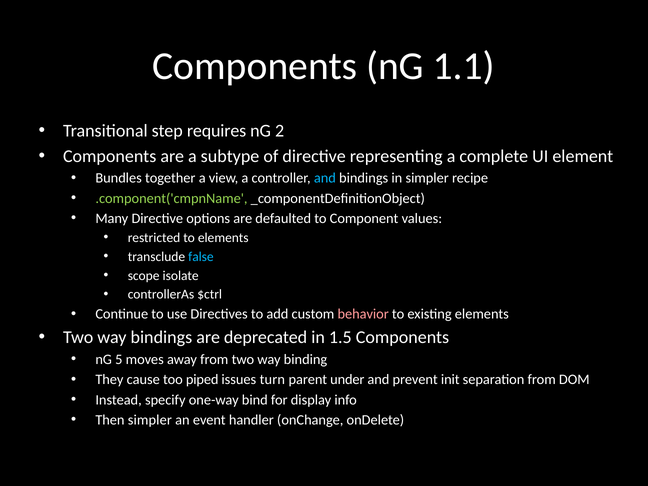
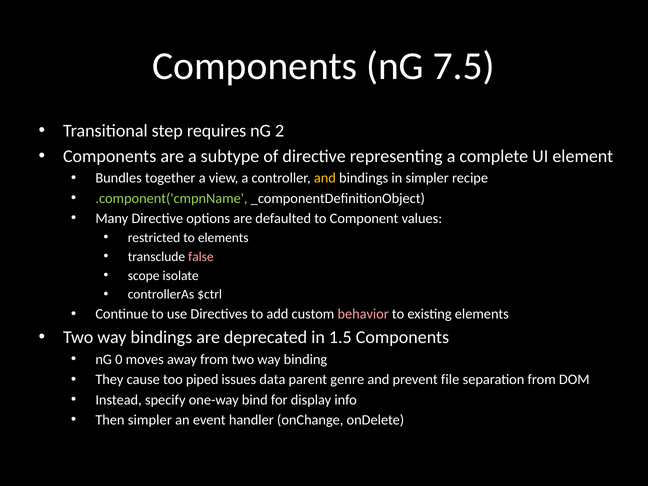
1.1: 1.1 -> 7.5
and at (325, 178) colour: light blue -> yellow
false colour: light blue -> pink
5: 5 -> 0
turn: turn -> data
under: under -> genre
init: init -> file
